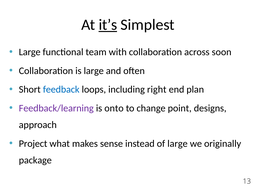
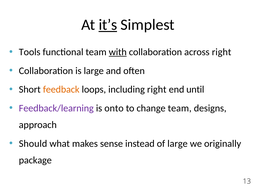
Large at (30, 52): Large -> Tools
with underline: none -> present
across soon: soon -> right
feedback colour: blue -> orange
plan: plan -> until
change point: point -> team
Project: Project -> Should
